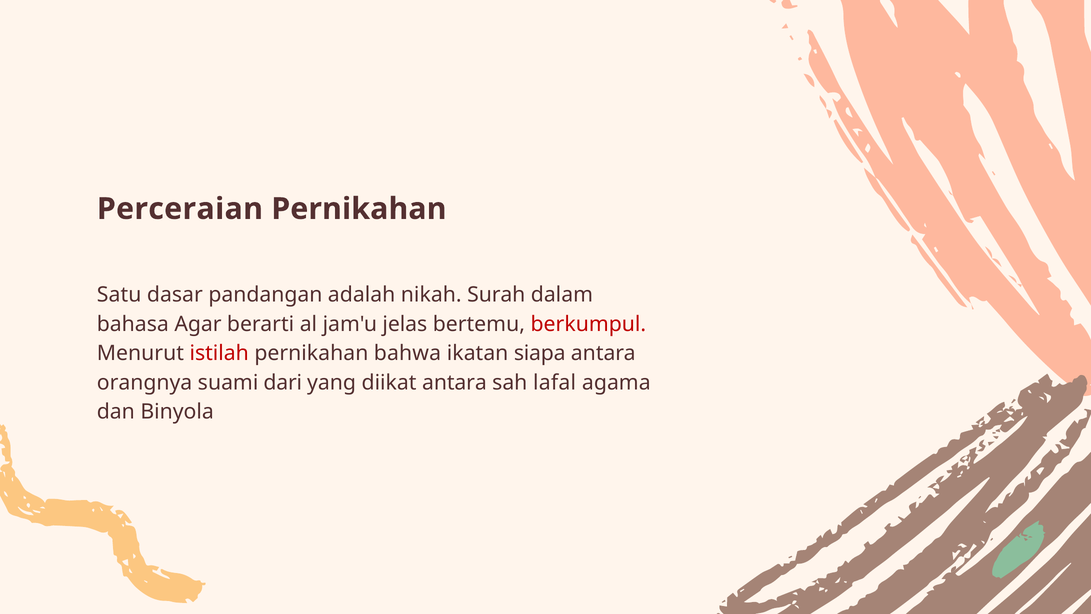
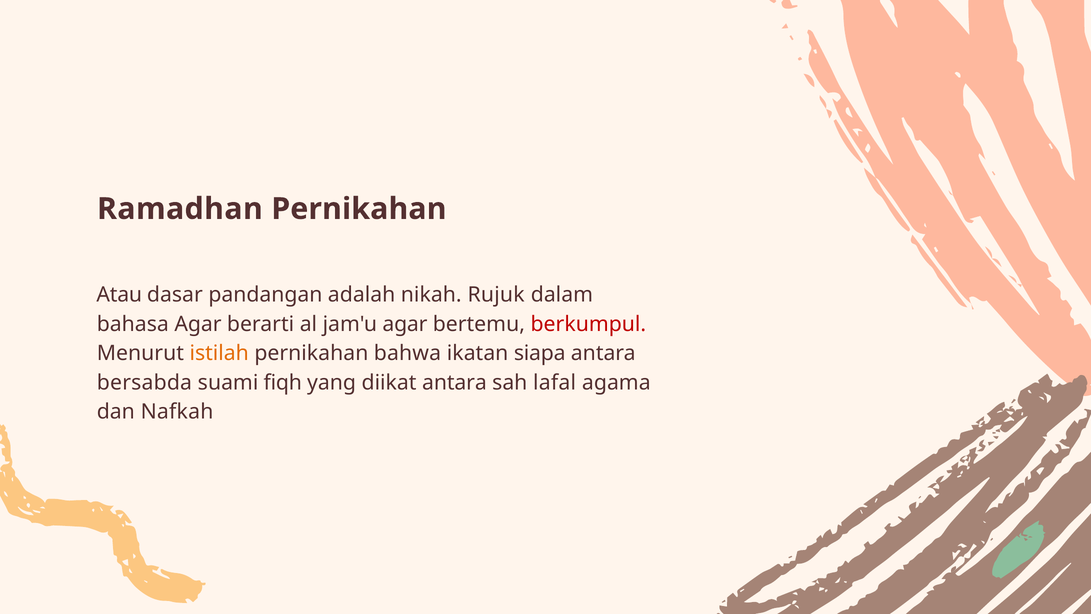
Perceraian: Perceraian -> Ramadhan
Satu: Satu -> Atau
Surah: Surah -> Rujuk
jam'u jelas: jelas -> agar
istilah colour: red -> orange
orangnya: orangnya -> bersabda
dari: dari -> fiqh
Binyola: Binyola -> Nafkah
